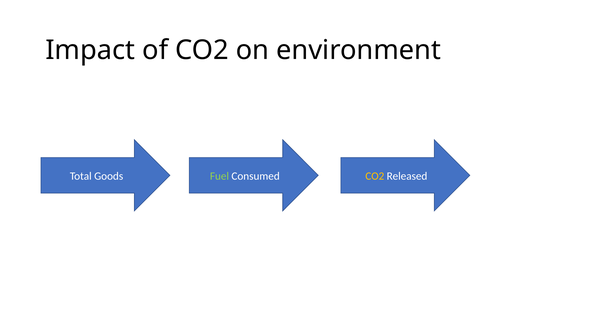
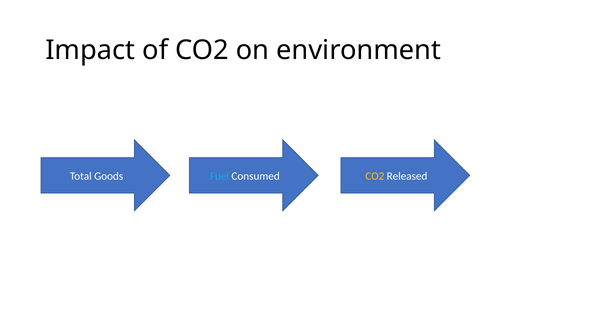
Fuel colour: light green -> light blue
